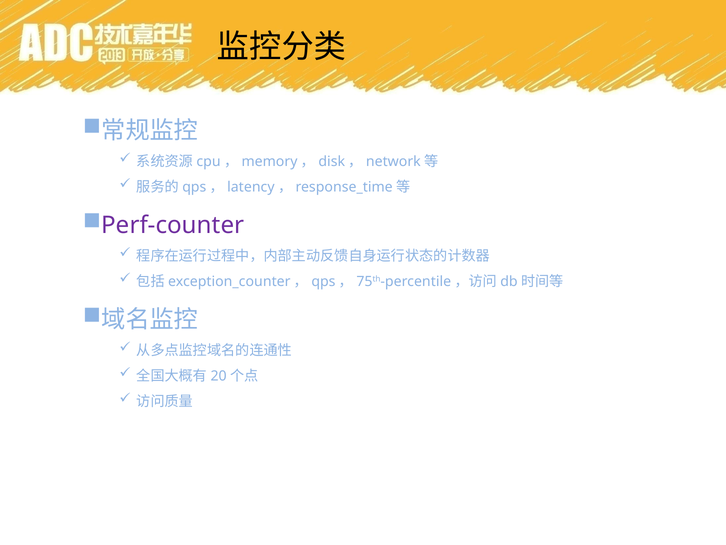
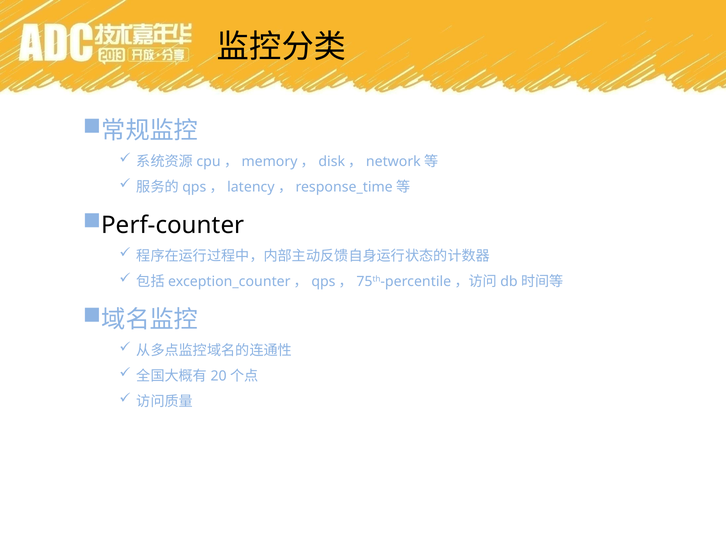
Perf-counter colour: purple -> black
